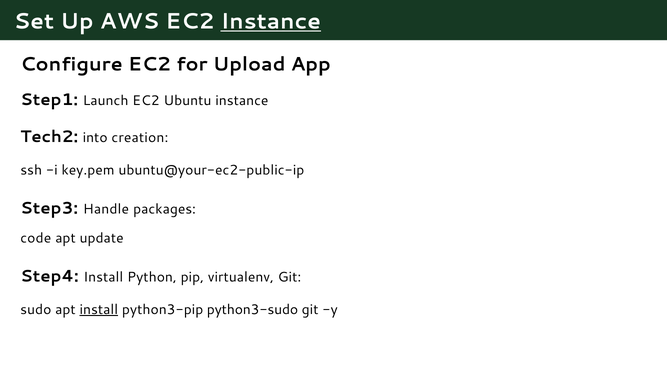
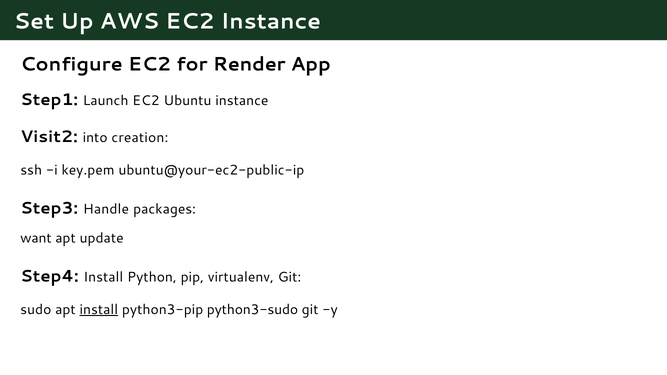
Instance at (271, 21) underline: present -> none
Upload: Upload -> Render
Tech2: Tech2 -> Visit2
code: code -> want
